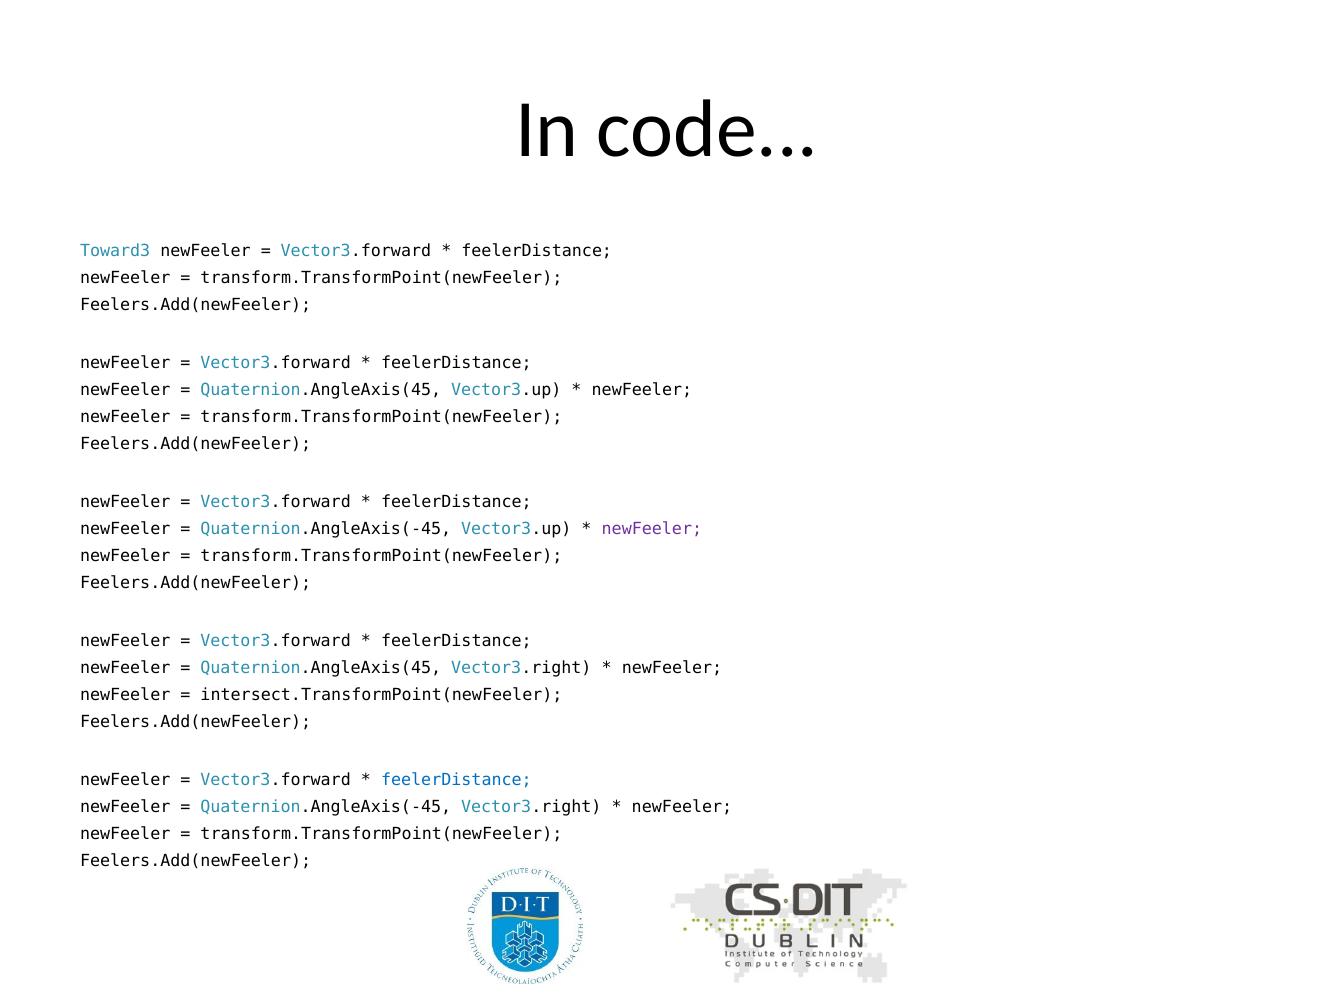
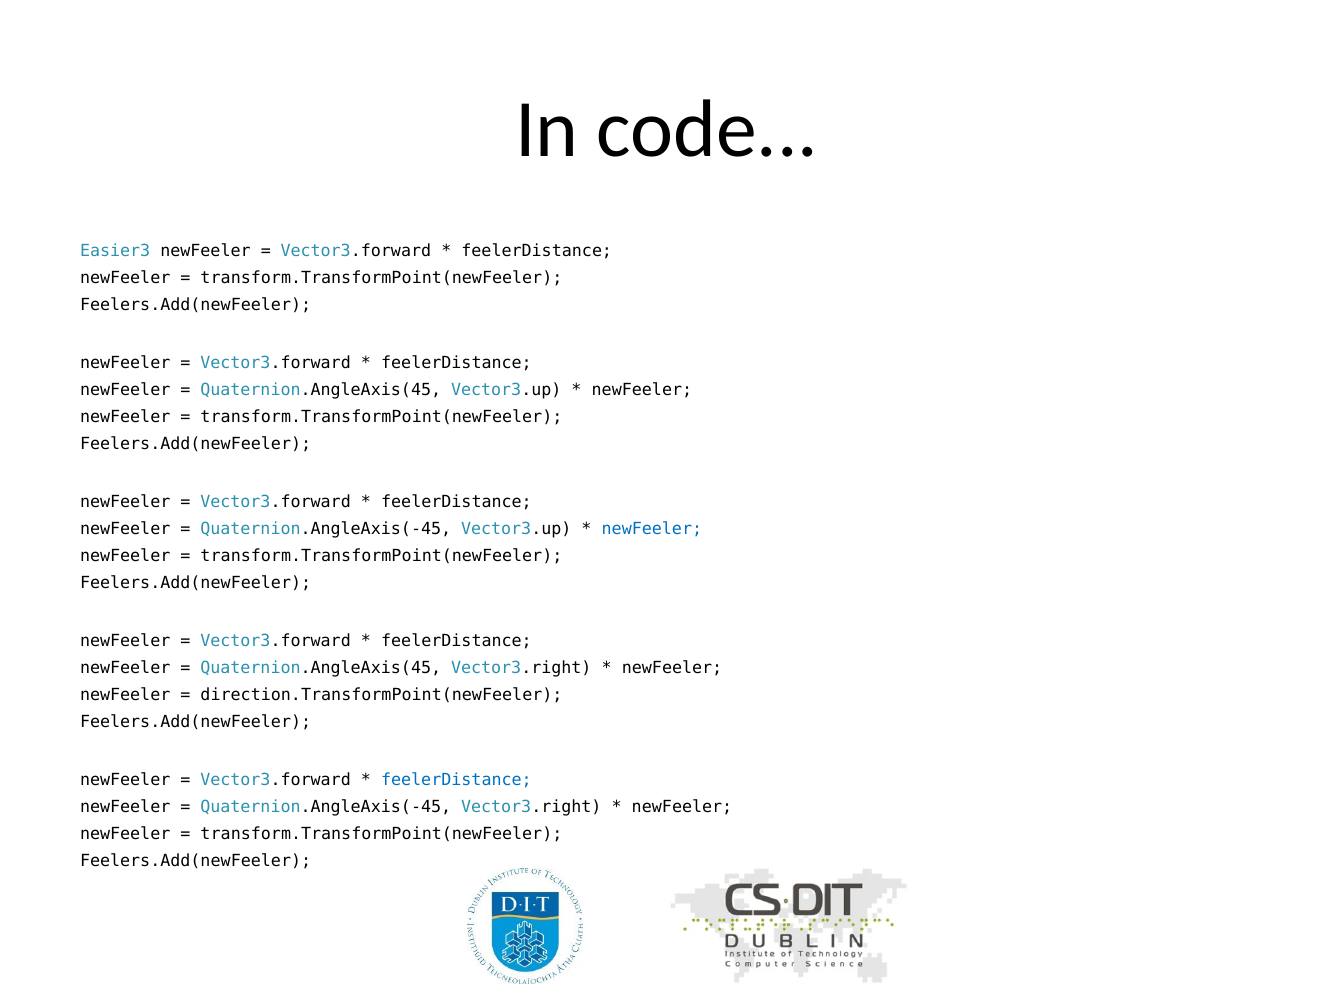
Toward3: Toward3 -> Easier3
newFeeler at (652, 529) colour: purple -> blue
intersect.TransformPoint(newFeeler: intersect.TransformPoint(newFeeler -> direction.TransformPoint(newFeeler
